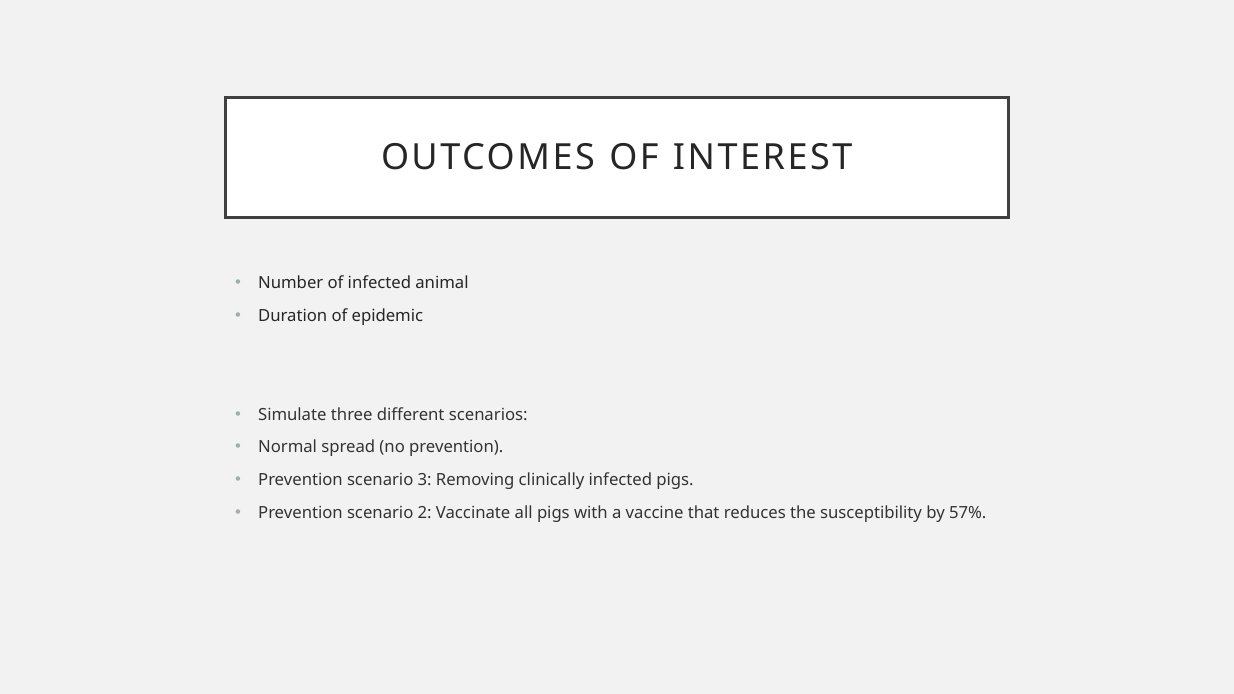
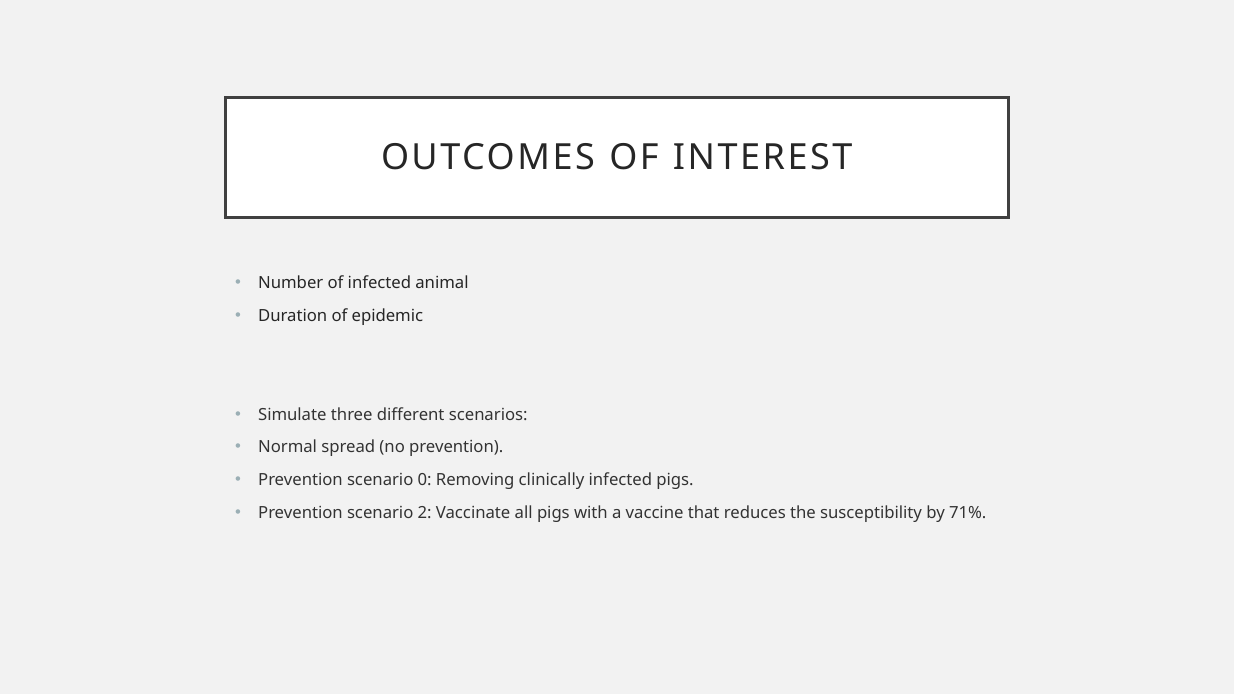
3: 3 -> 0
57%: 57% -> 71%
